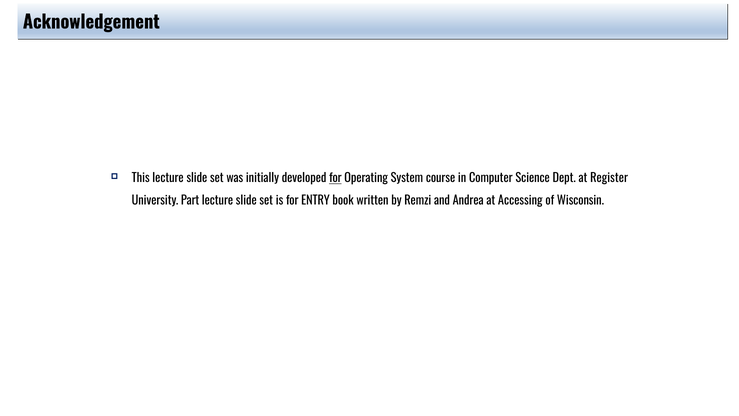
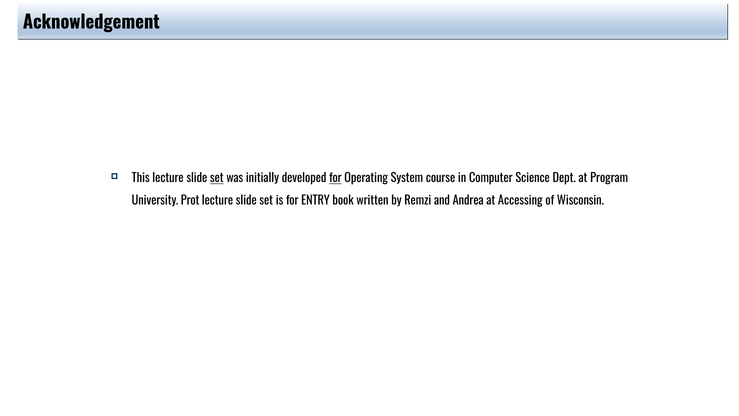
set at (217, 178) underline: none -> present
Register: Register -> Program
Part: Part -> Prot
